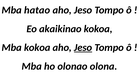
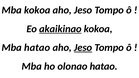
Mba hatao: hatao -> kokoa
akaikinao underline: none -> present
Mba kokoa: kokoa -> hatao
olonao olona: olona -> hatao
